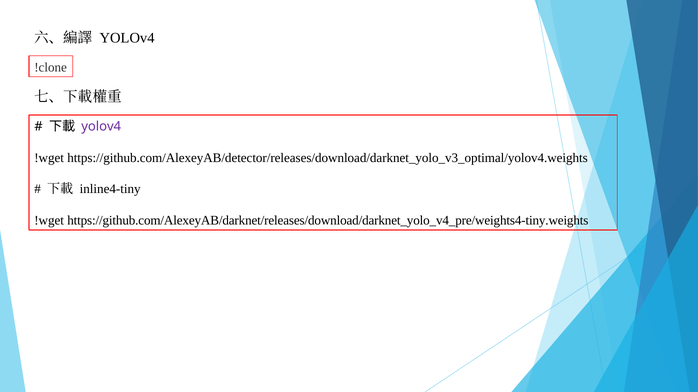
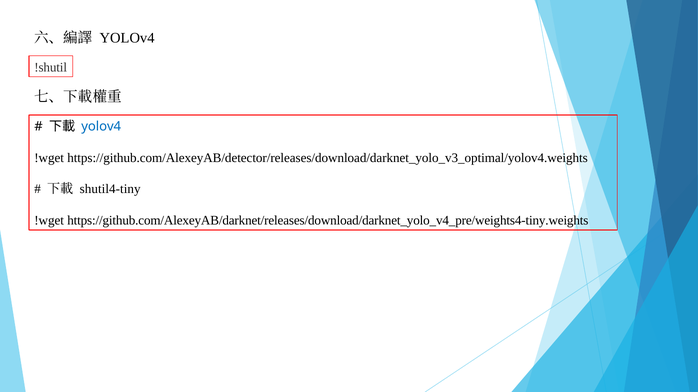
!clone: !clone -> !shutil
yolov4 at (101, 127) colour: purple -> blue
inline4-tiny: inline4-tiny -> shutil4-tiny
